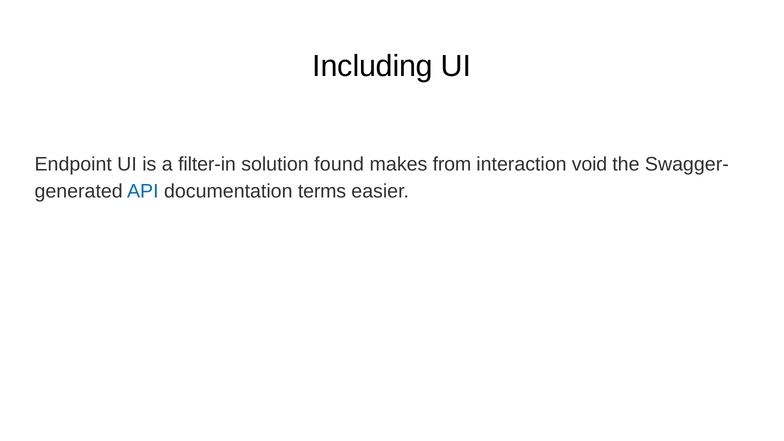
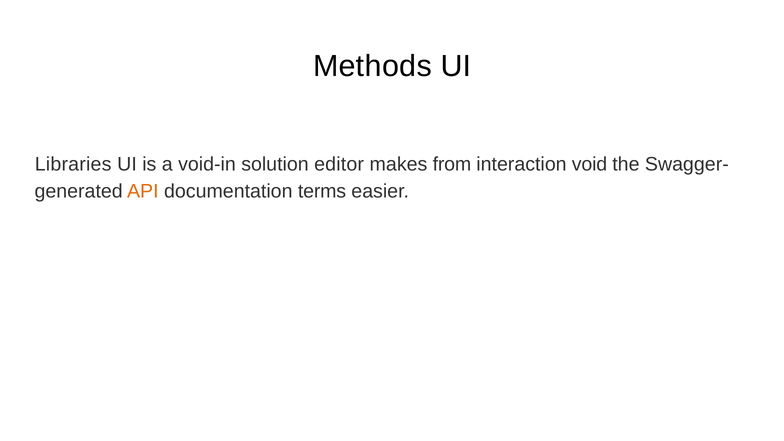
Including: Including -> Methods
Endpoint: Endpoint -> Libraries
filter-in: filter-in -> void-in
found: found -> editor
API colour: blue -> orange
